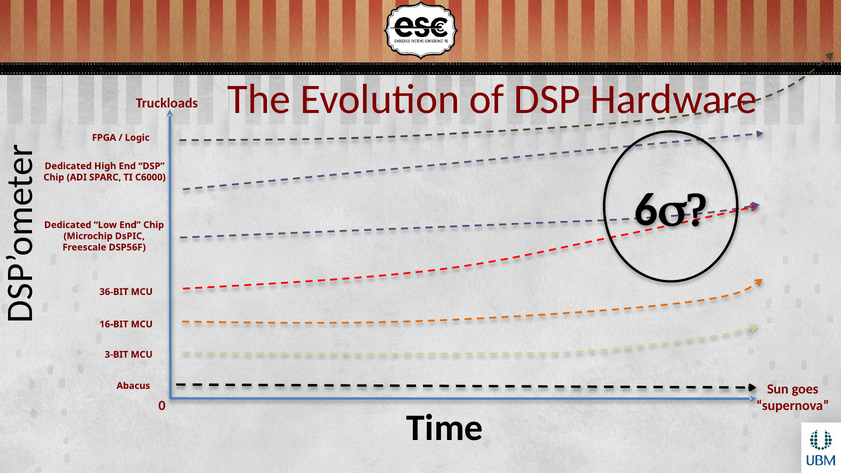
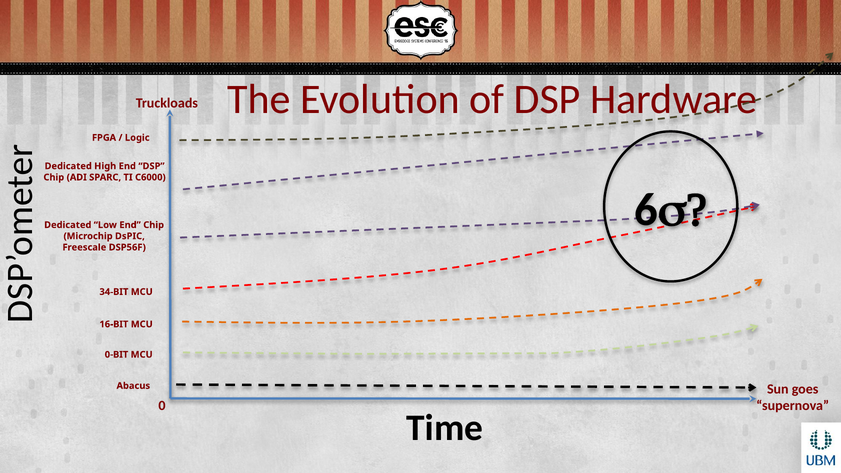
36-BIT: 36-BIT -> 34-BIT
3-BIT: 3-BIT -> 0-BIT
